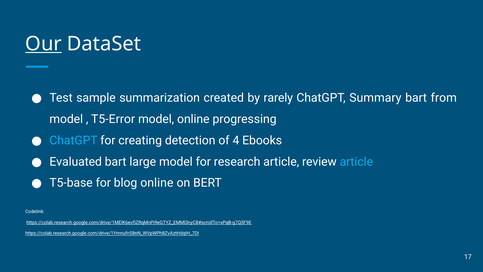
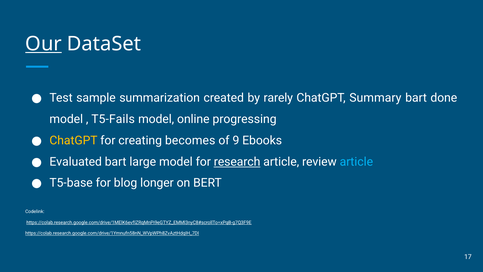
from: from -> done
T5-Error: T5-Error -> T5-Fails
ChatGPT at (73, 140) colour: light blue -> yellow
detection: detection -> becomes
4: 4 -> 9
research underline: none -> present
blog online: online -> longer
